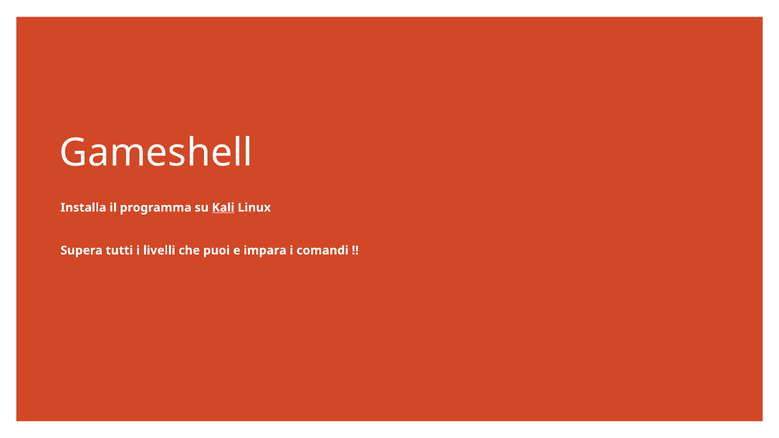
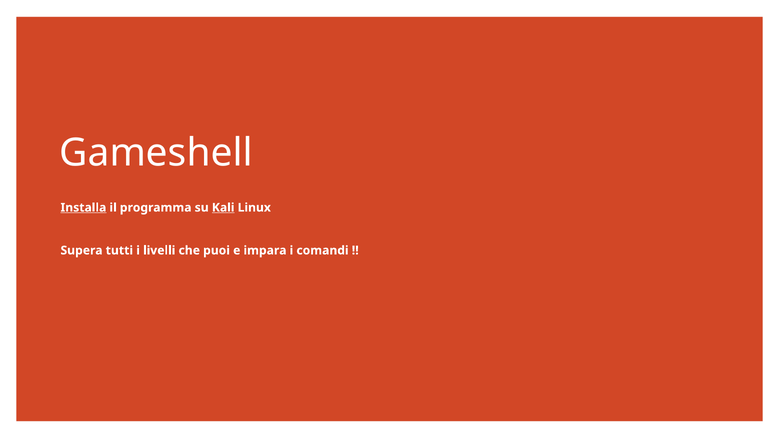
Installa underline: none -> present
